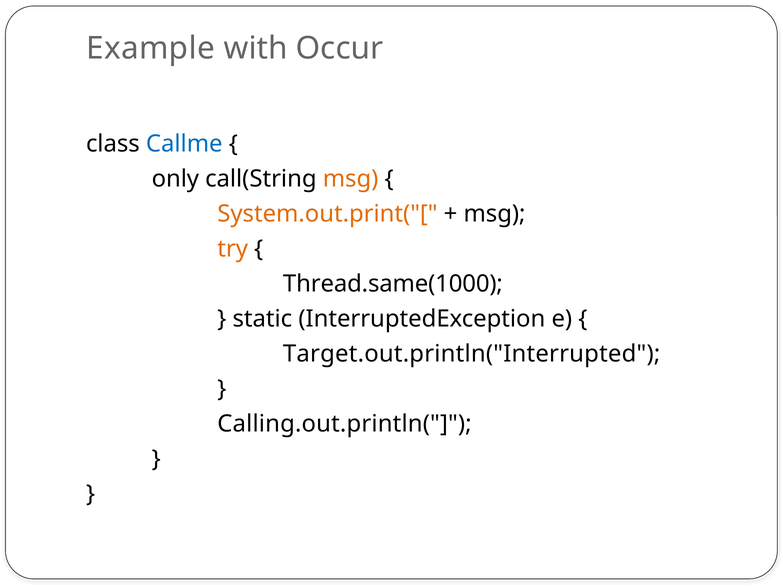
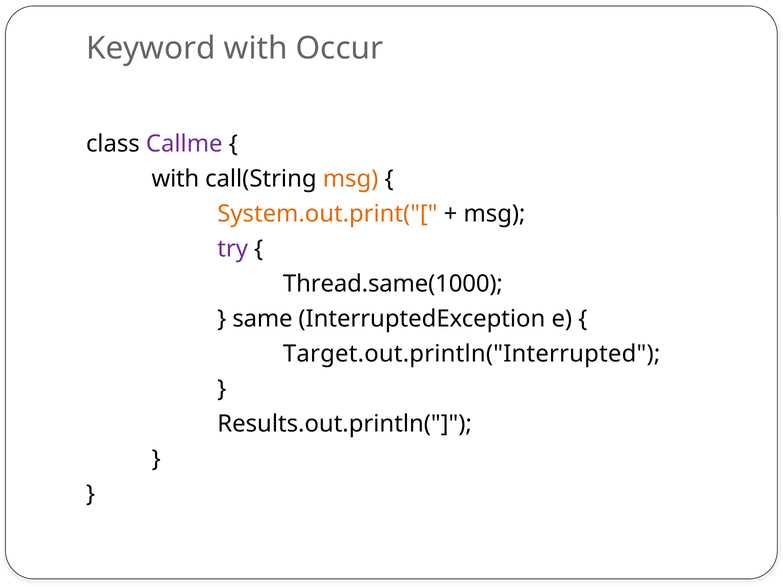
Example: Example -> Keyword
Callme colour: blue -> purple
only at (175, 179): only -> with
try colour: orange -> purple
static: static -> same
Calling.out.println(: Calling.out.println( -> Results.out.println(
